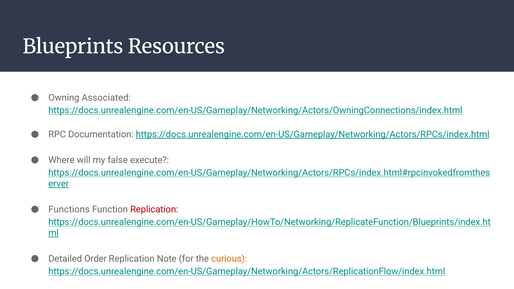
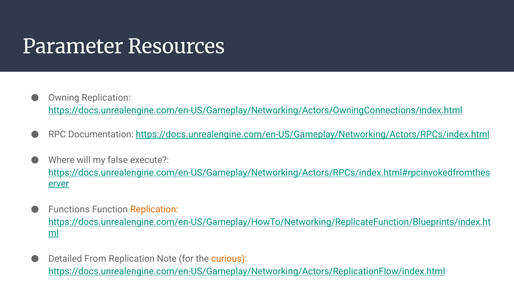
Blueprints: Blueprints -> Parameter
Owning Associated: Associated -> Replication
Replication at (154, 209) colour: red -> orange
Order: Order -> From
